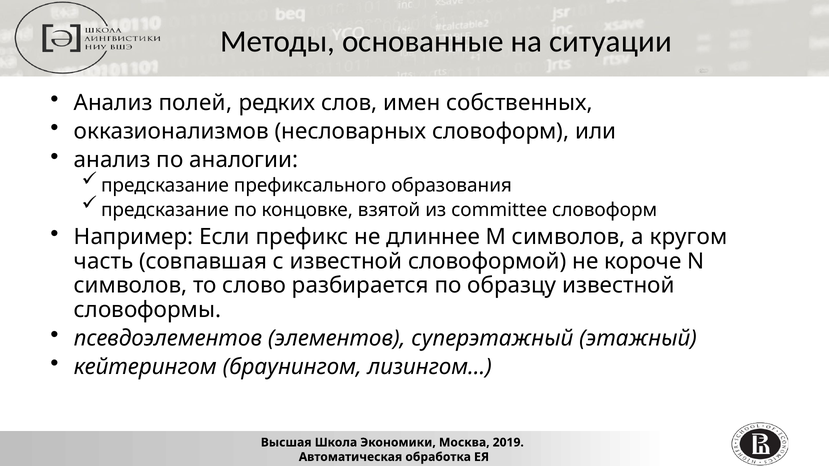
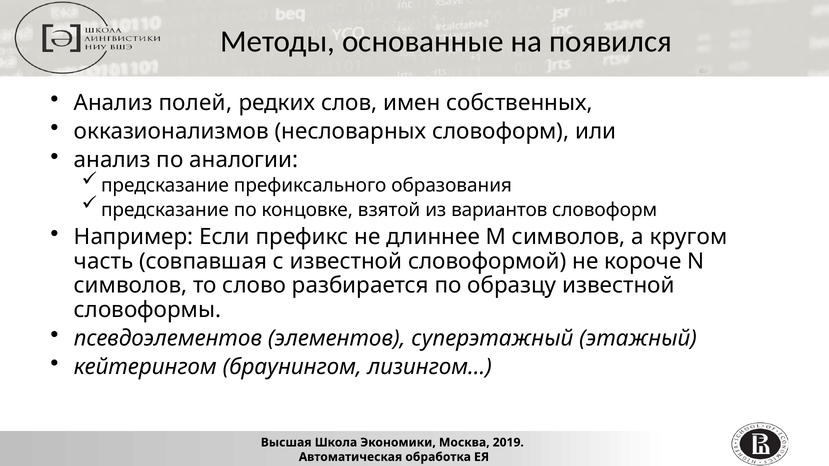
ситуации: ситуации -> появился
committee: committee -> вариантов
